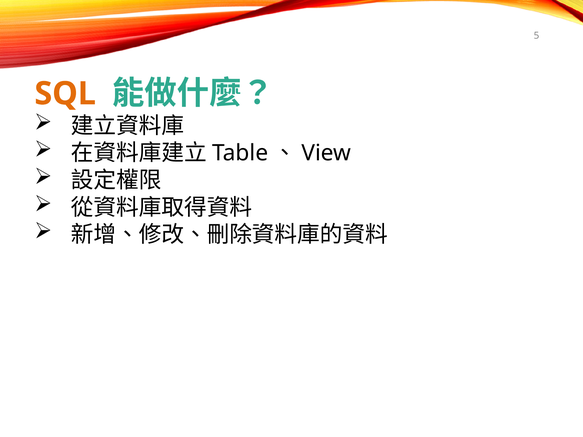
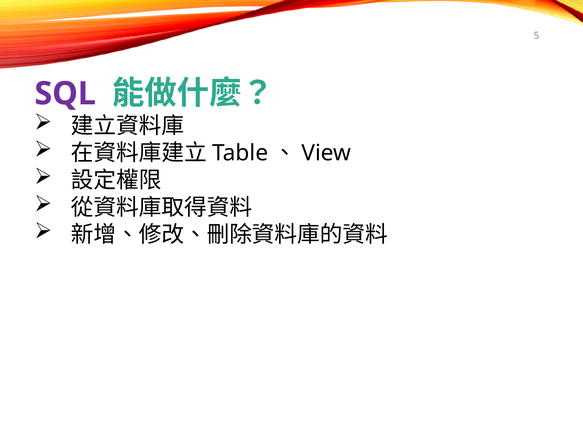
SQL colour: orange -> purple
